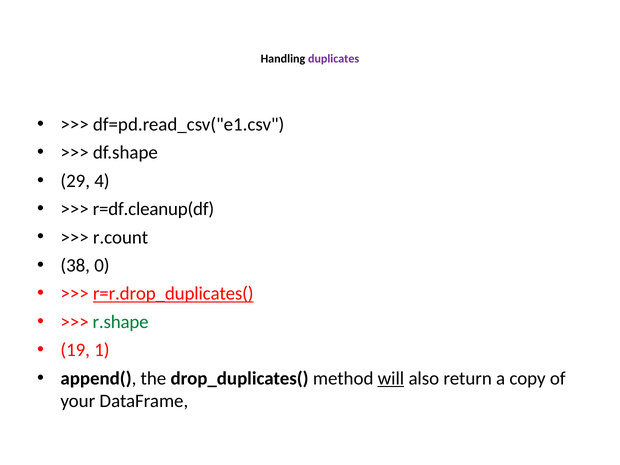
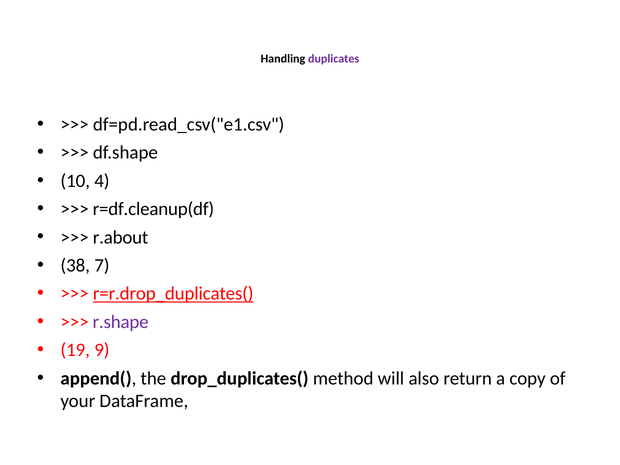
29: 29 -> 10
r.count: r.count -> r.about
0: 0 -> 7
r.shape colour: green -> purple
1: 1 -> 9
will underline: present -> none
